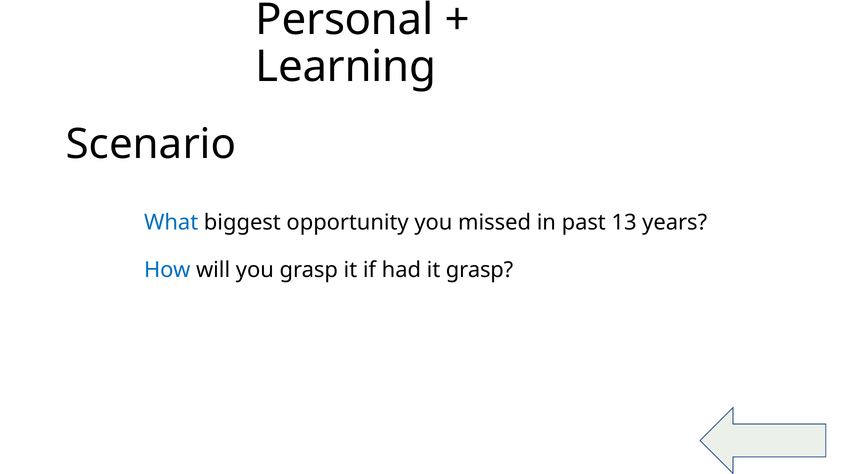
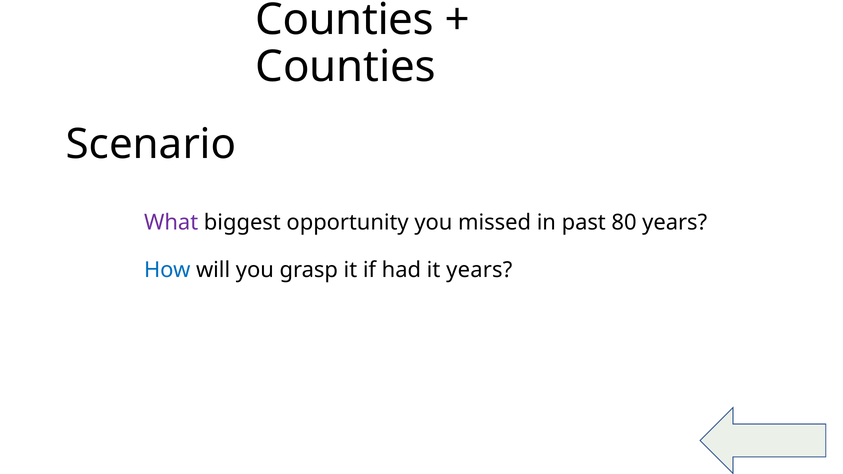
Personal at (344, 20): Personal -> Counties
Learning at (346, 67): Learning -> Counties
What colour: blue -> purple
13: 13 -> 80
it grasp: grasp -> years
